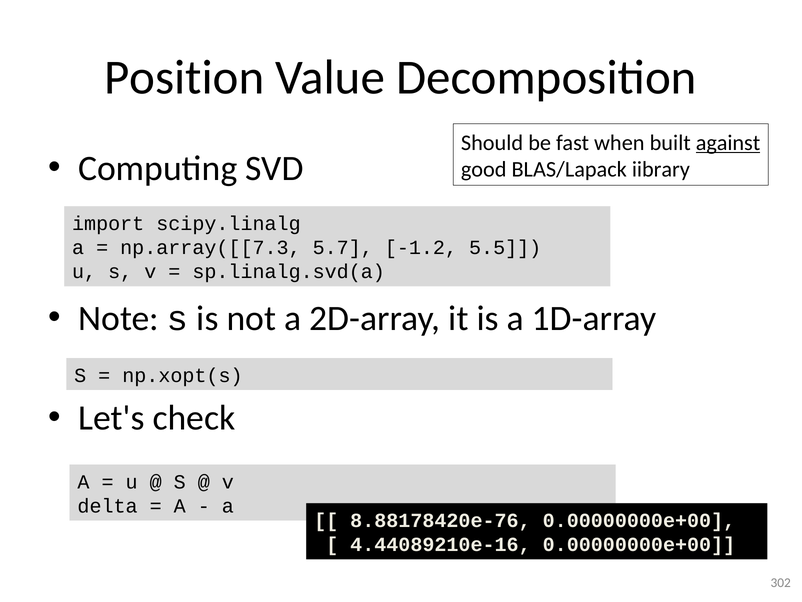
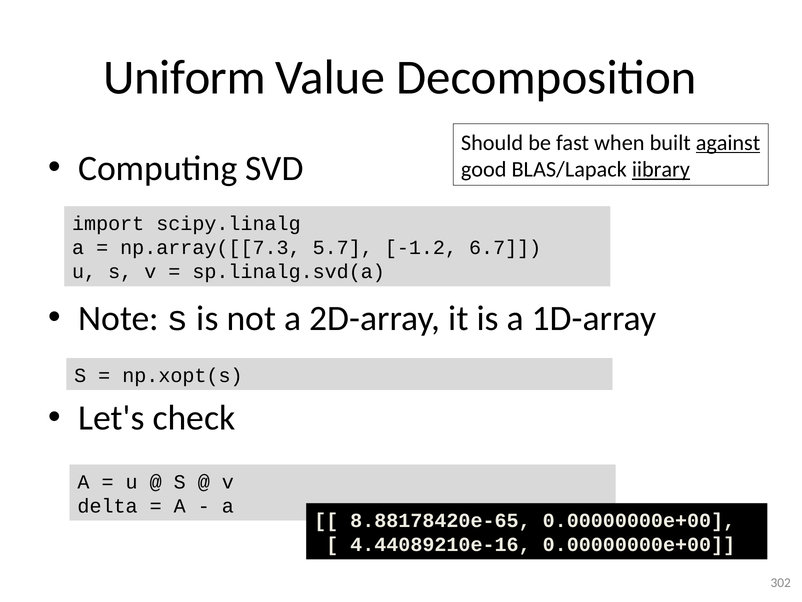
Position: Position -> Uniform
iibrary underline: none -> present
5.5: 5.5 -> 6.7
8.88178420e-76: 8.88178420e-76 -> 8.88178420e-65
